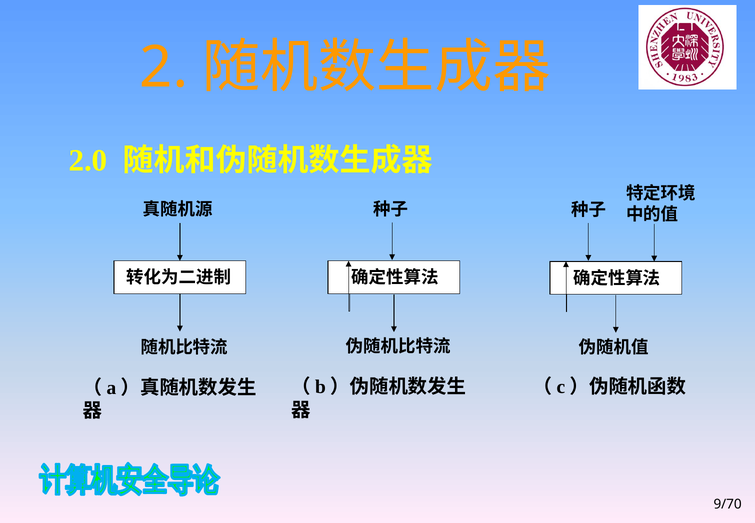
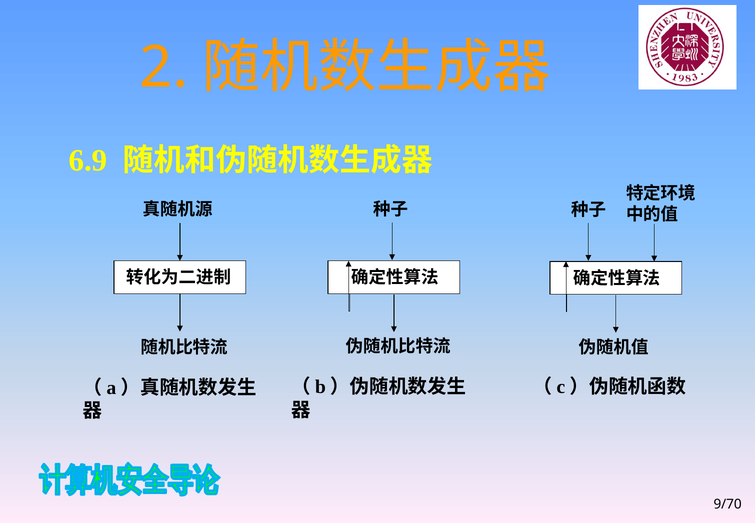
2.0: 2.0 -> 6.9
